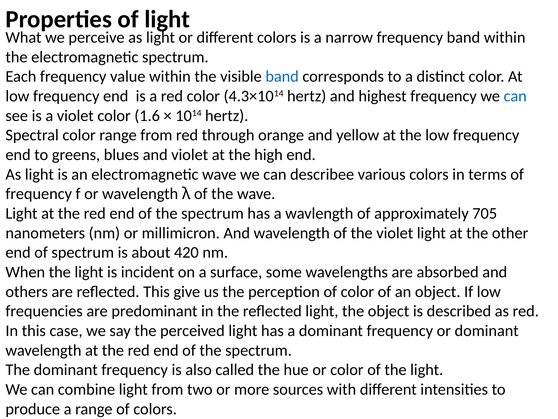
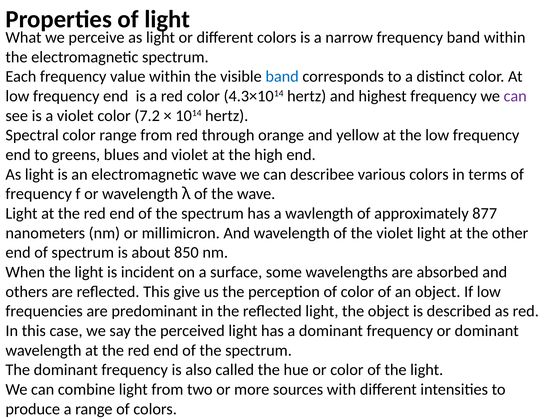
can at (515, 96) colour: blue -> purple
1.6: 1.6 -> 7.2
705: 705 -> 877
420: 420 -> 850
